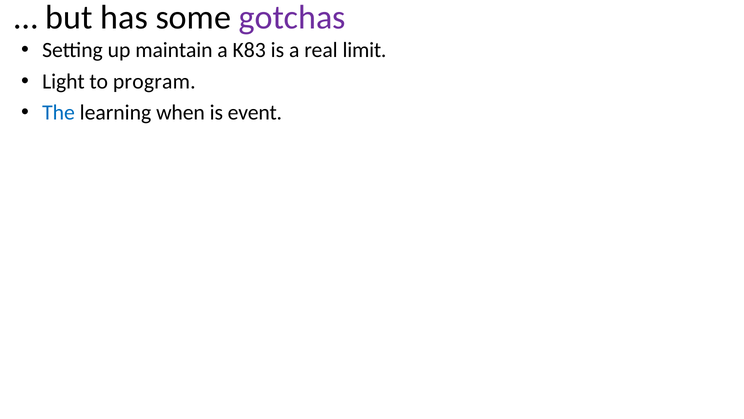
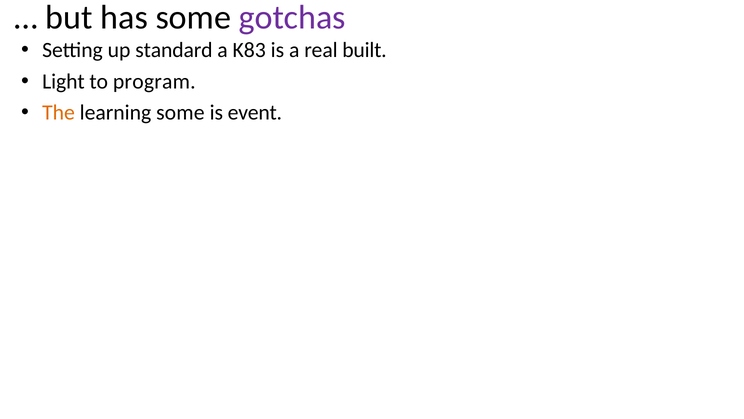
maintain: maintain -> standard
limit: limit -> built
The colour: blue -> orange
learning when: when -> some
